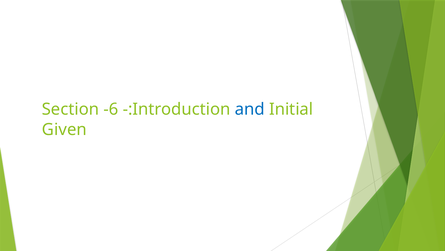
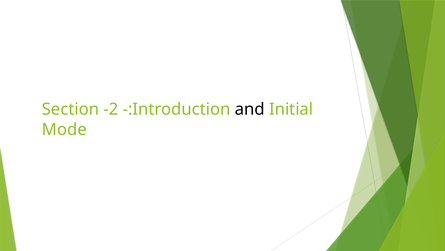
-6: -6 -> -2
and colour: blue -> black
Given: Given -> Mode
